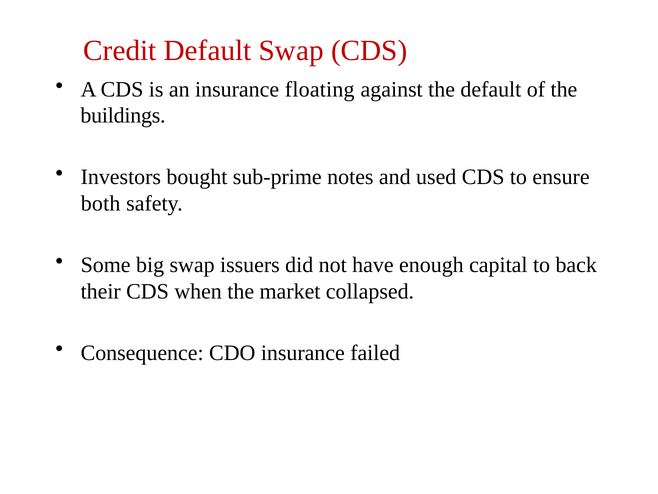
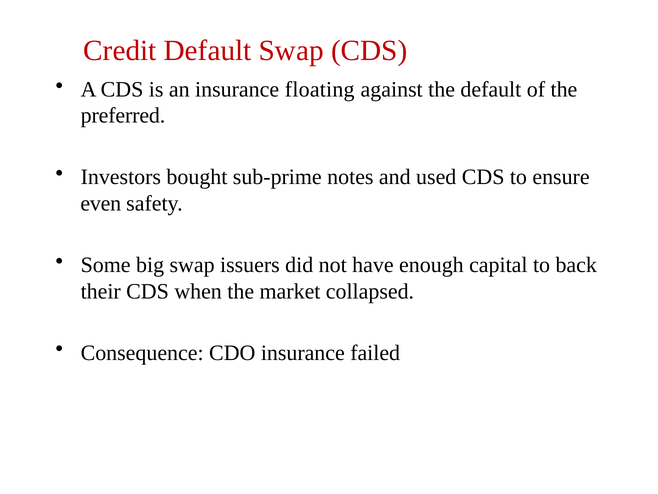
buildings: buildings -> preferred
both: both -> even
